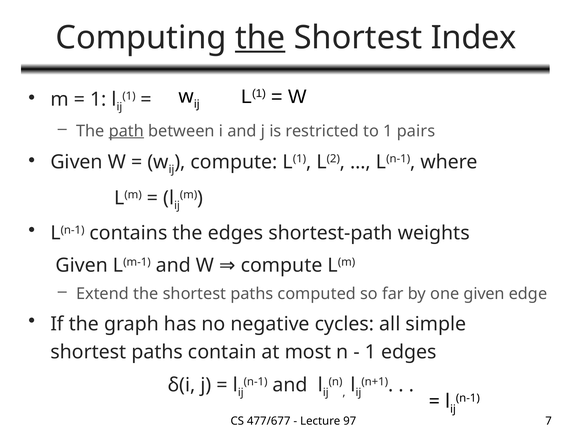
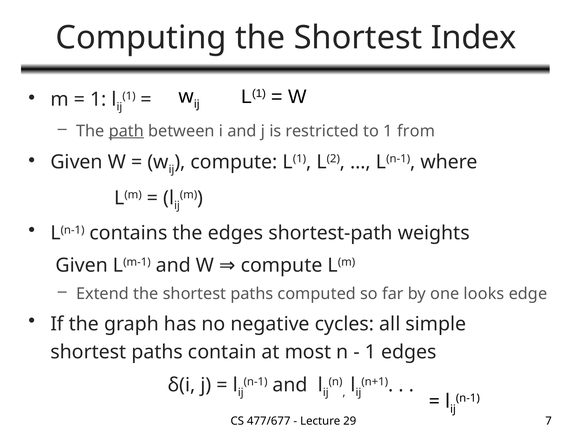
the at (260, 38) underline: present -> none
pairs: pairs -> from
one given: given -> looks
97: 97 -> 29
